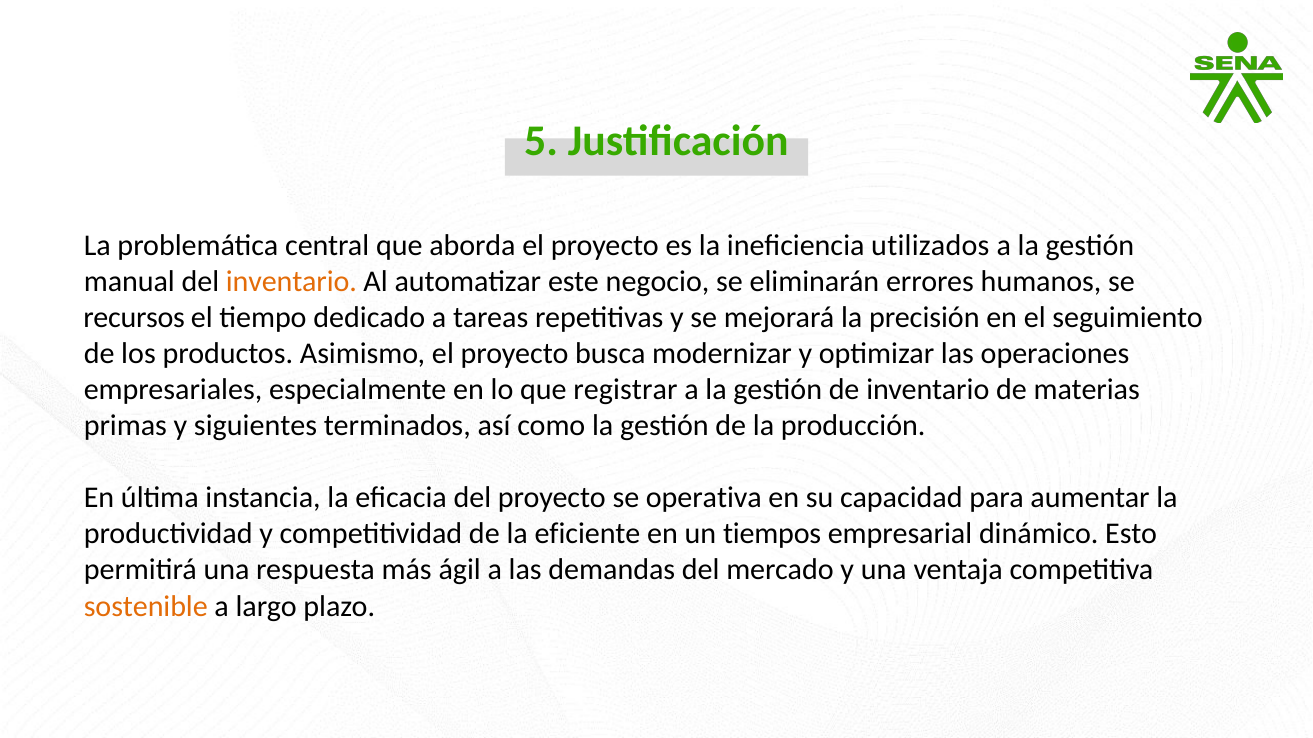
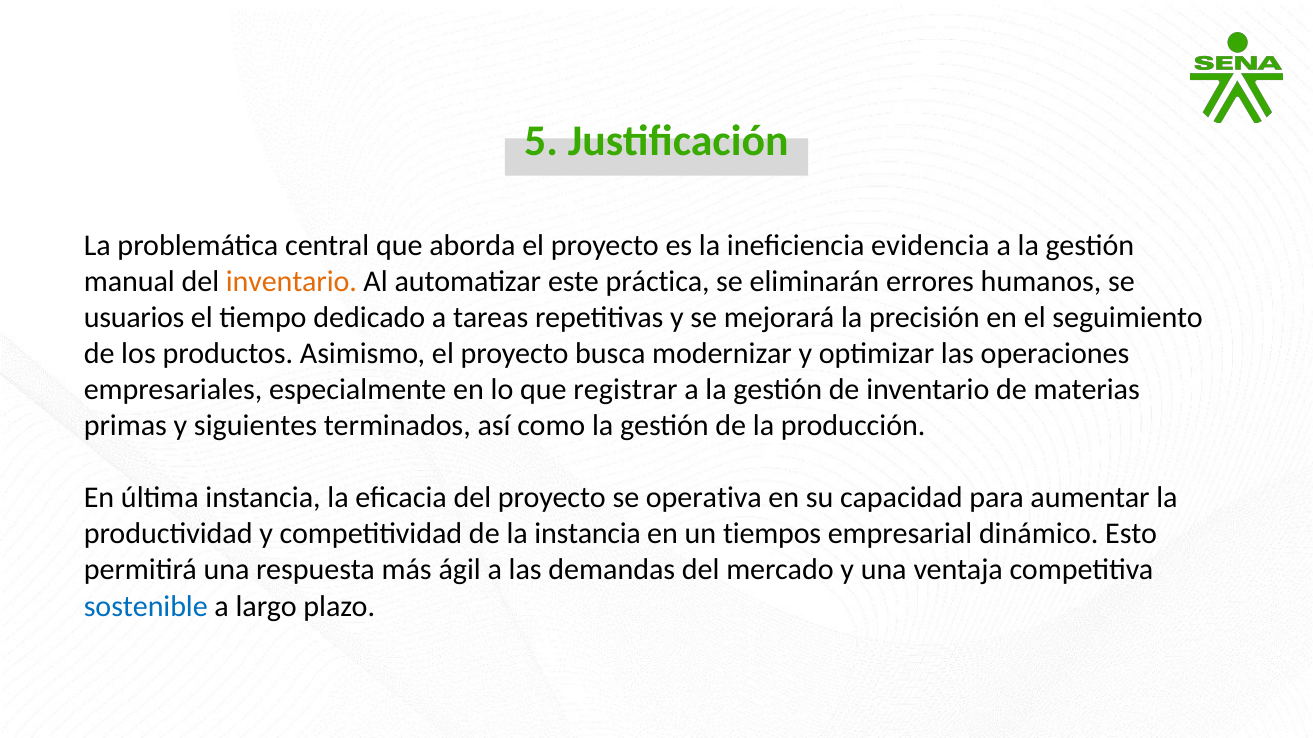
utilizados: utilizados -> evidencia
negocio: negocio -> práctica
recursos: recursos -> usuarios
la eficiente: eficiente -> instancia
sostenible colour: orange -> blue
